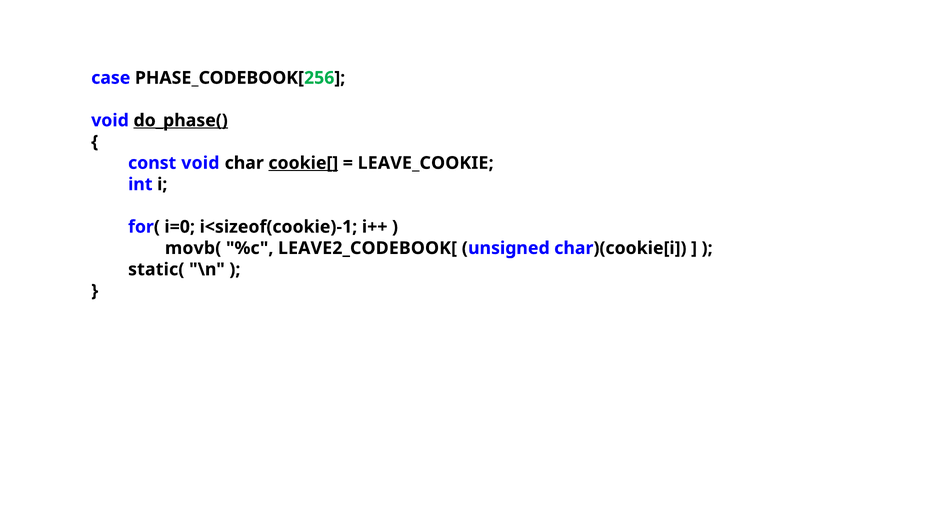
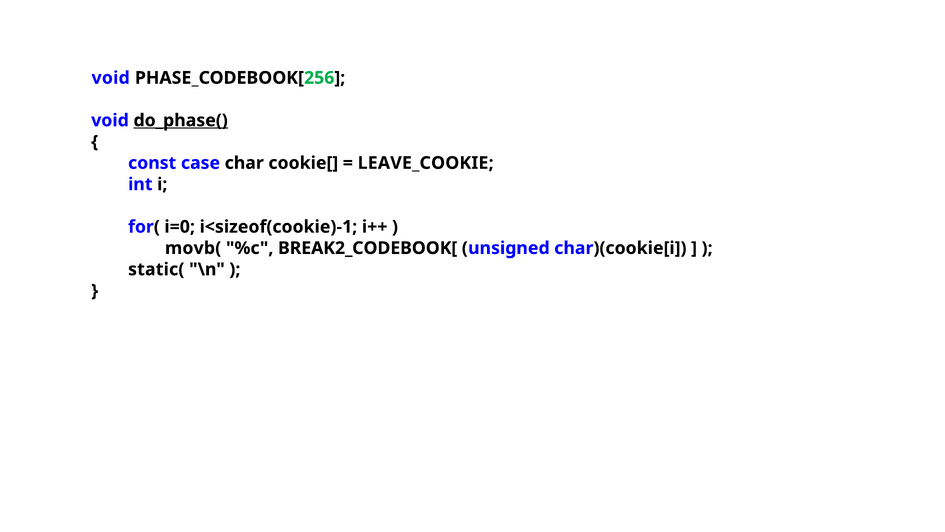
case at (111, 78): case -> void
const void: void -> case
cookie[ underline: present -> none
LEAVE2_CODEBOOK[: LEAVE2_CODEBOOK[ -> BREAK2_CODEBOOK[
